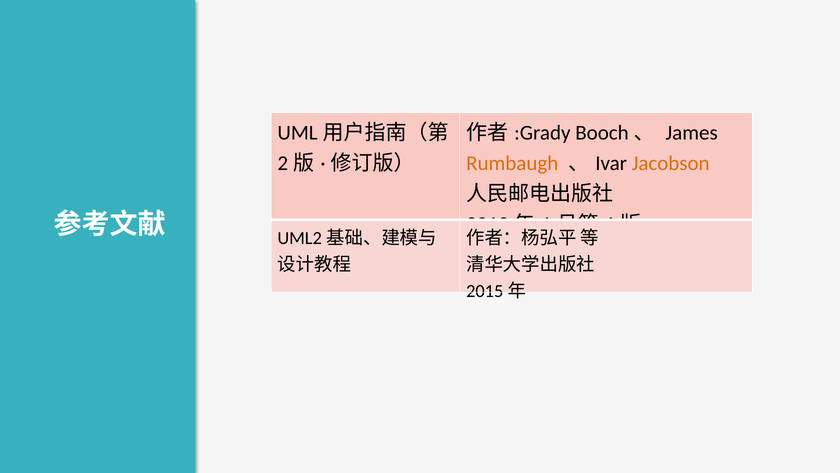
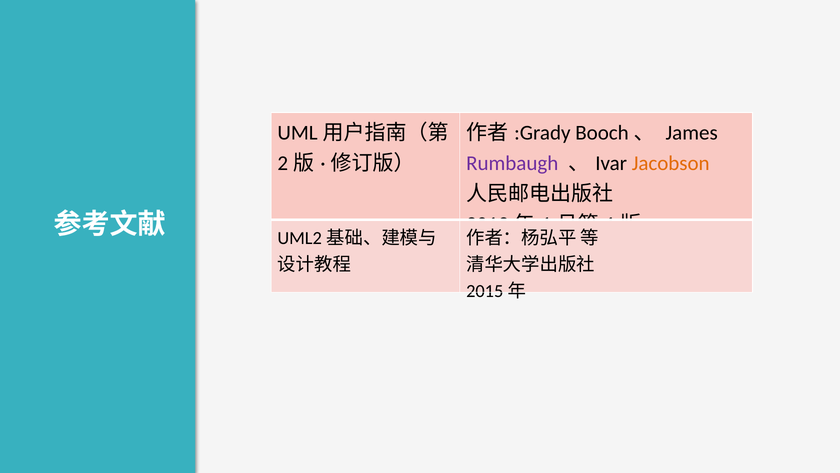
Rumbaugh colour: orange -> purple
